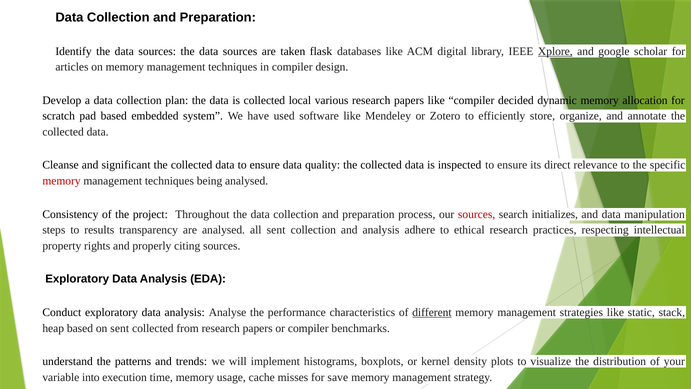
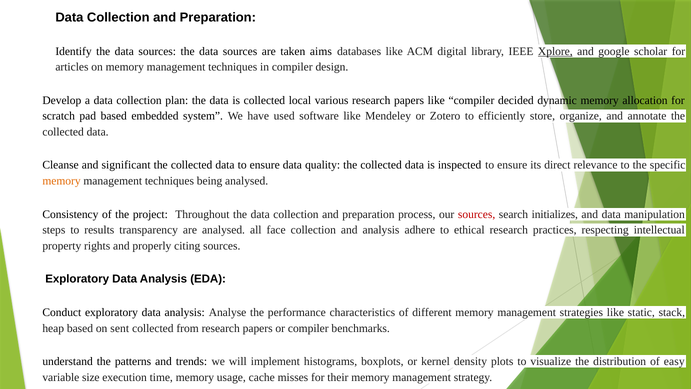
flask: flask -> aims
memory at (62, 181) colour: red -> orange
all sent: sent -> face
different underline: present -> none
your: your -> easy
into: into -> size
save: save -> their
